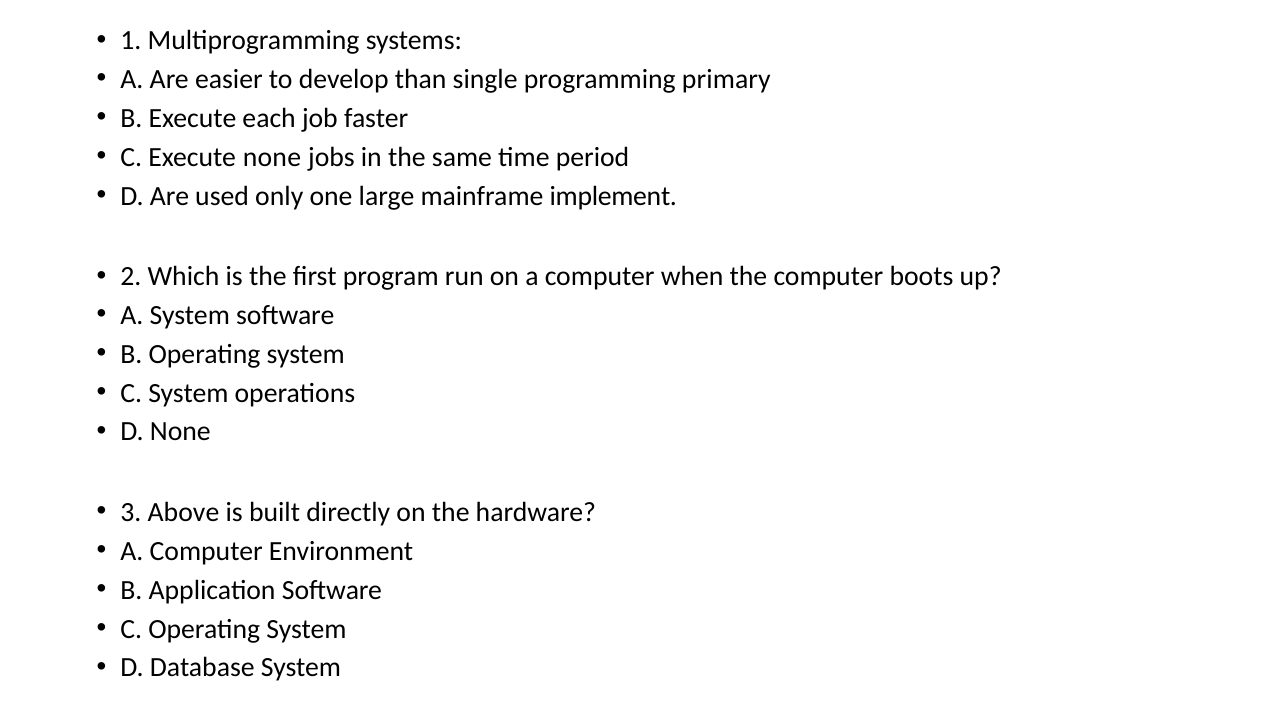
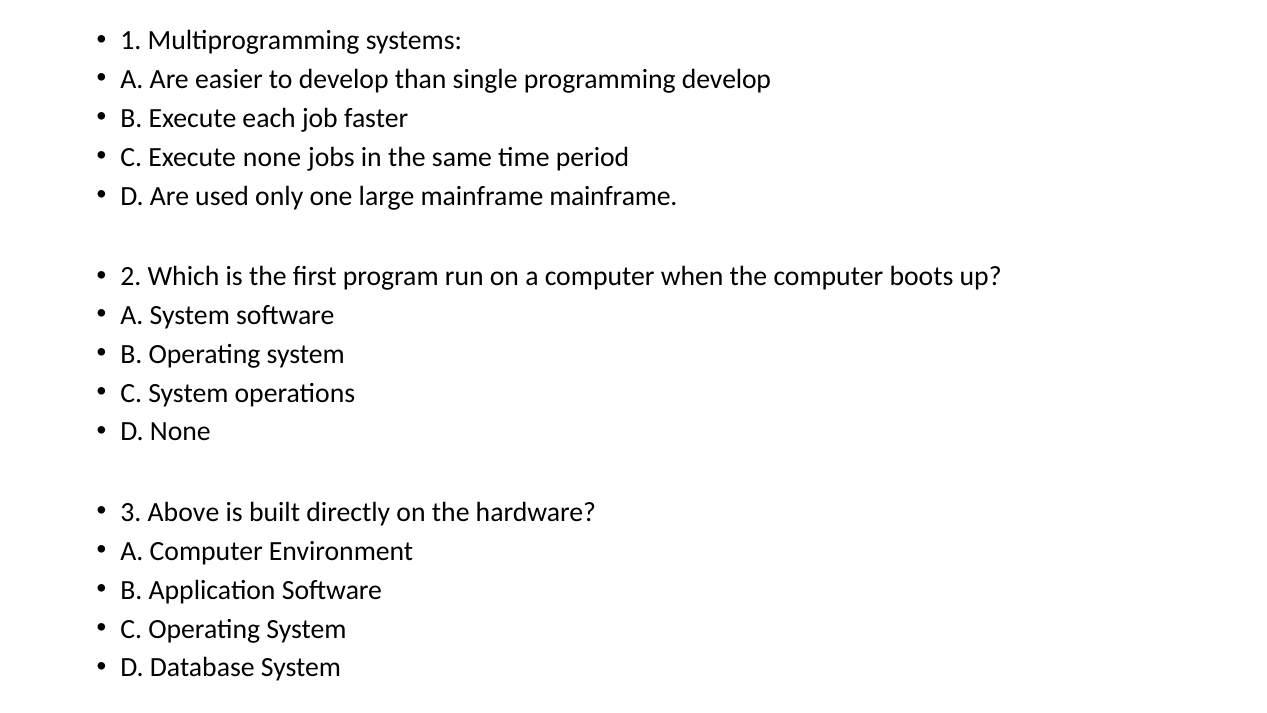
programming primary: primary -> develop
mainframe implement: implement -> mainframe
